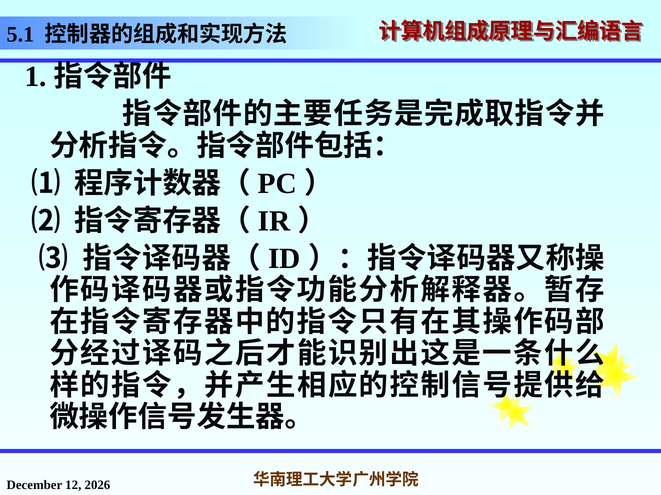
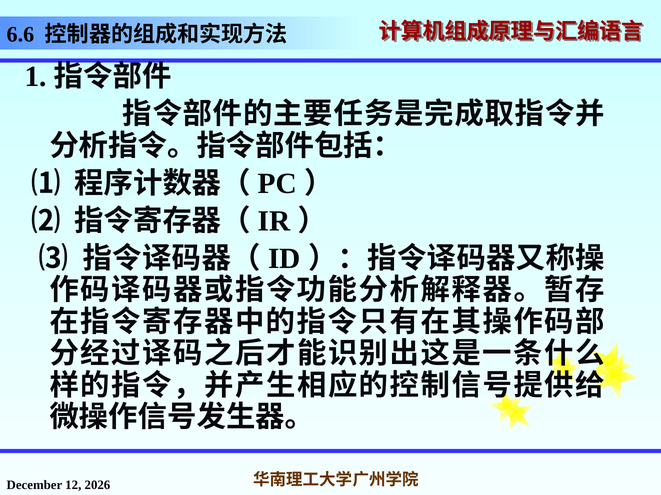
5.1: 5.1 -> 6.6
